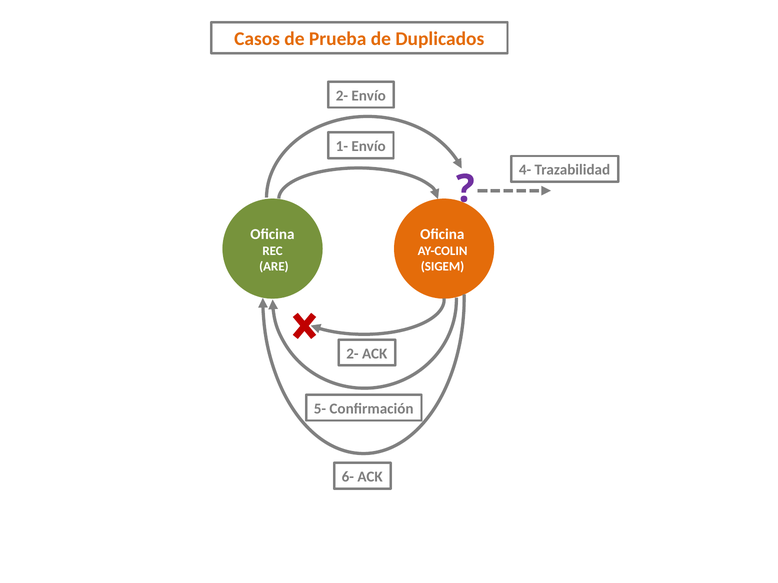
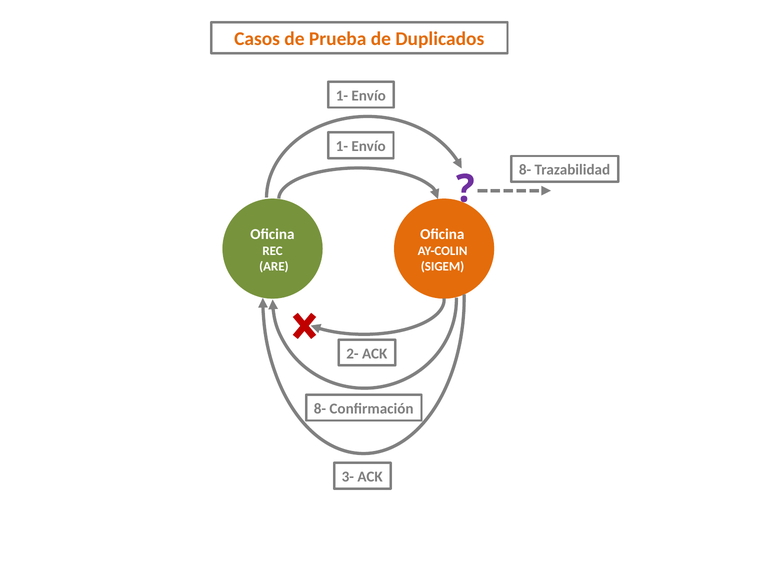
2- at (342, 96): 2- -> 1-
4- at (525, 170): 4- -> 8-
5- at (320, 409): 5- -> 8-
6-: 6- -> 3-
